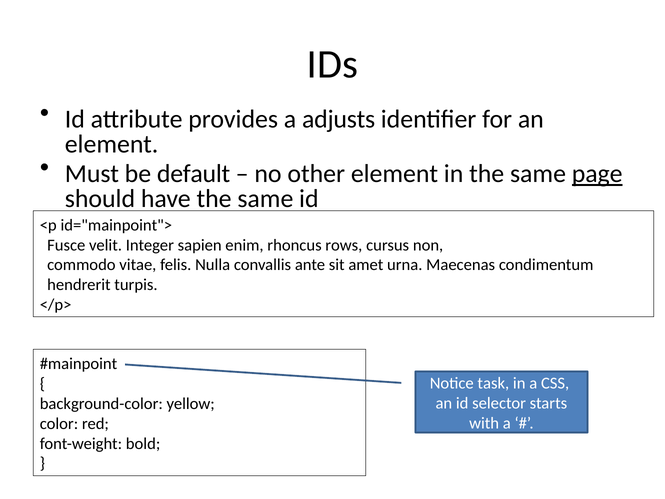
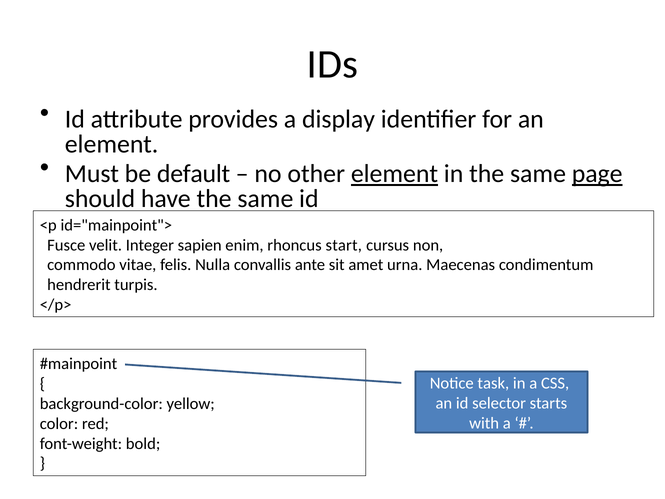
adjusts: adjusts -> display
element at (394, 174) underline: none -> present
rows: rows -> start
